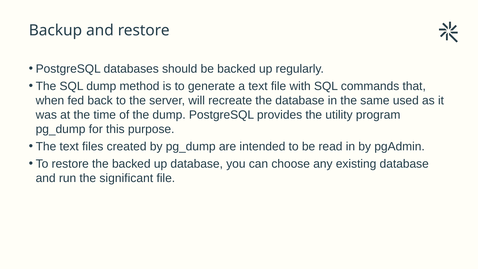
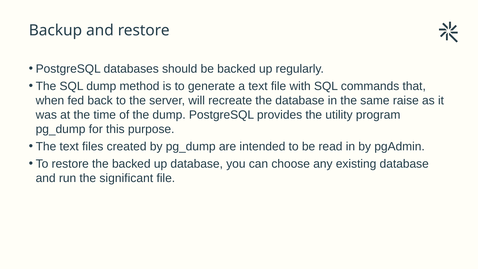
used: used -> raise
